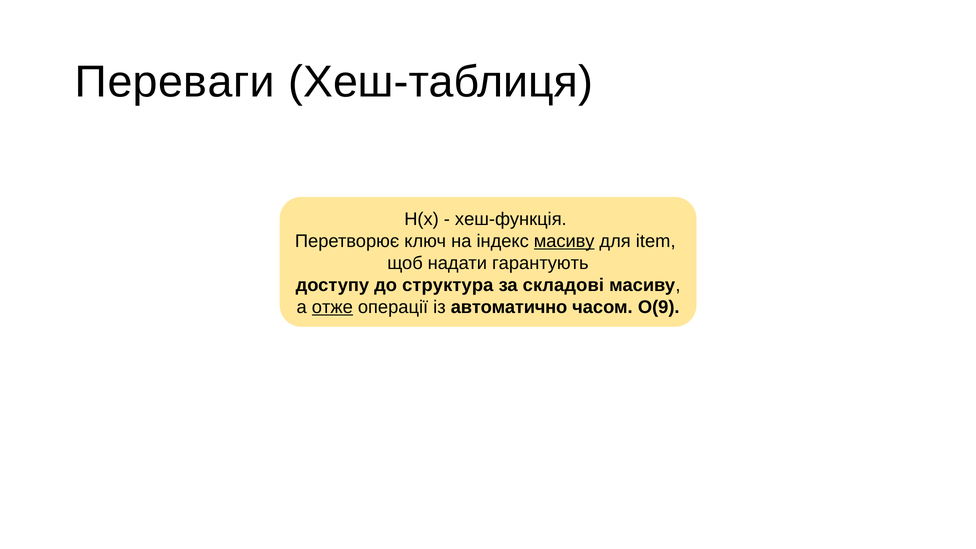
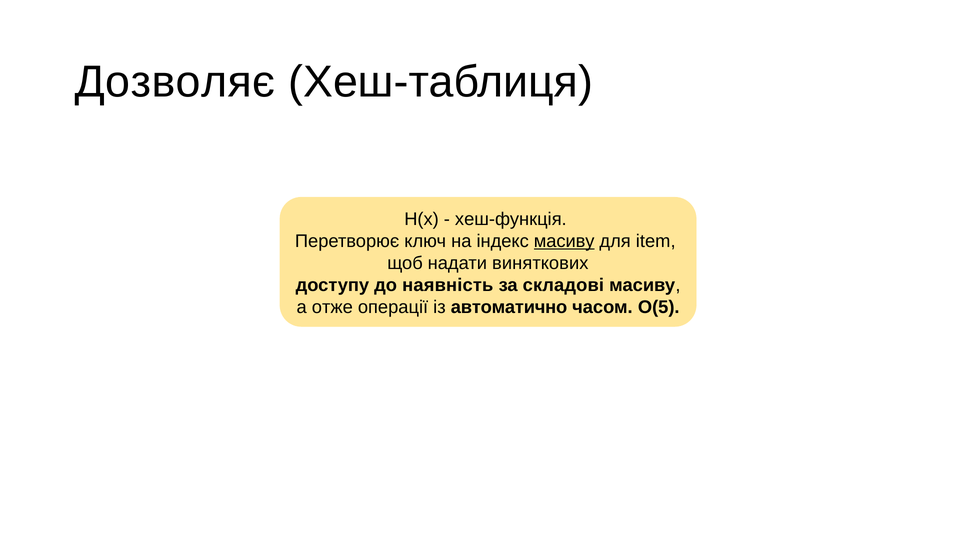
Переваги: Переваги -> Дозволяє
гарантують: гарантують -> виняткових
структура: структура -> наявність
отже underline: present -> none
O(9: O(9 -> O(5
